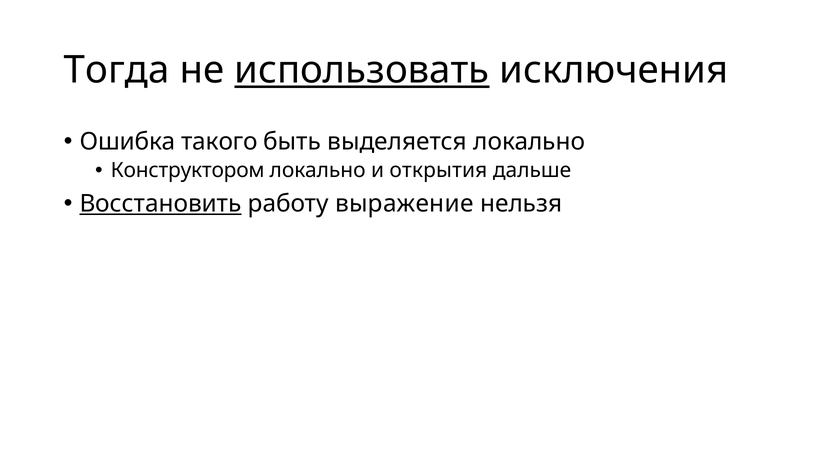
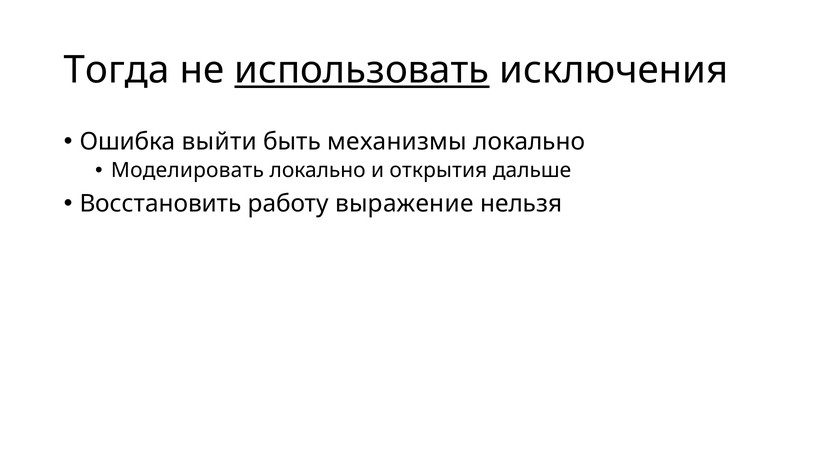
такого: такого -> выйти
выделяется: выделяется -> механизмы
Конструктором: Конструктором -> Моделировать
Восстановить underline: present -> none
